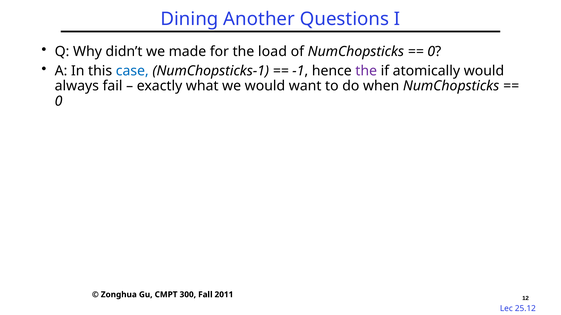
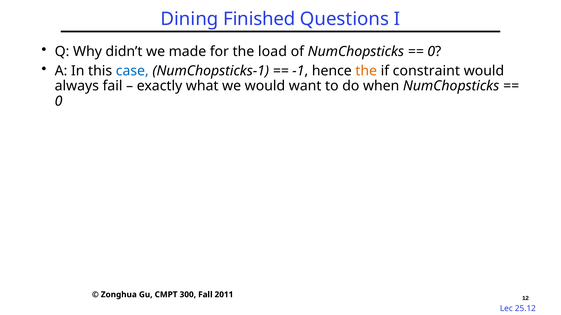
Another: Another -> Finished
the at (366, 71) colour: purple -> orange
atomically: atomically -> constraint
